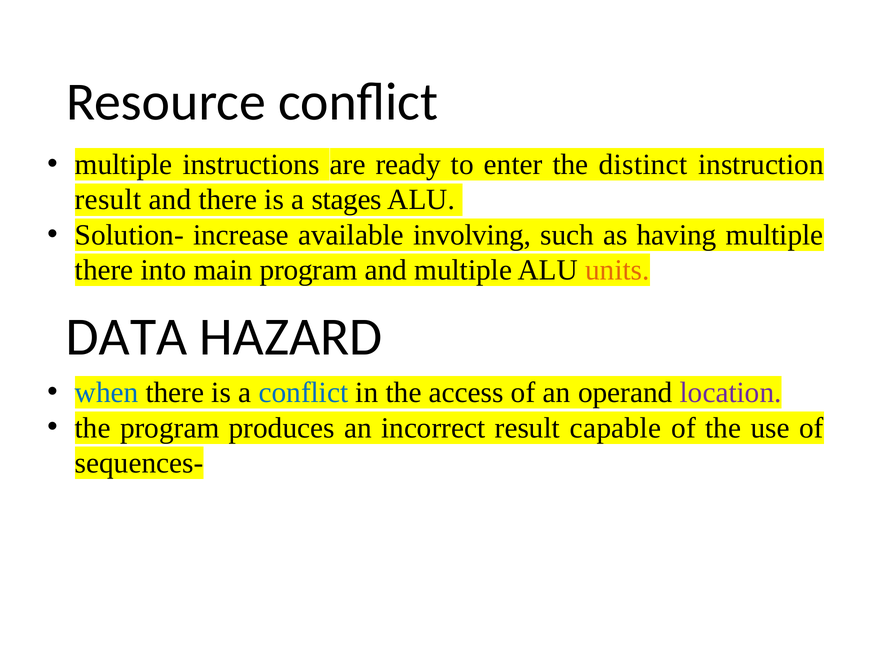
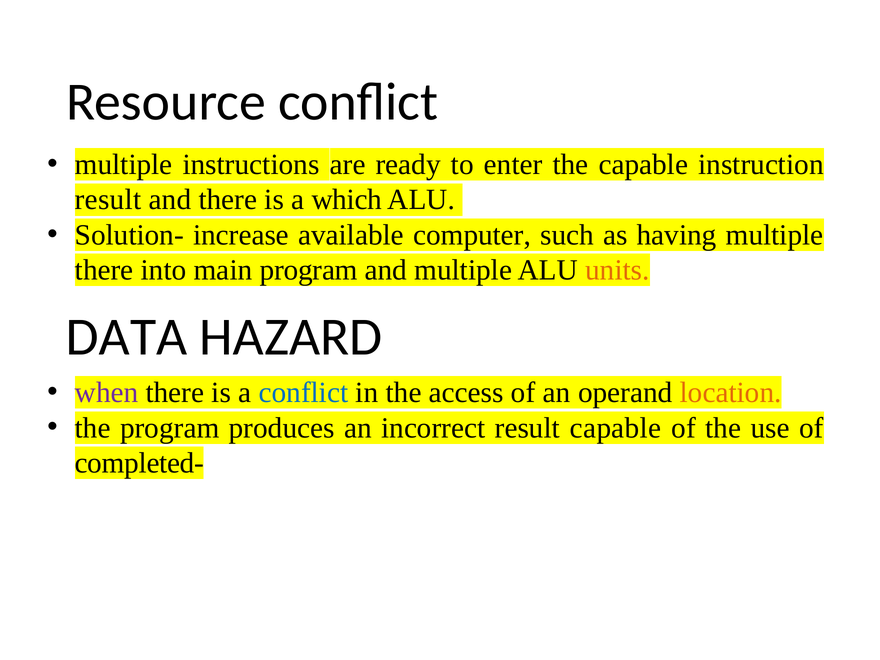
the distinct: distinct -> capable
stages: stages -> which
involving: involving -> computer
when colour: blue -> purple
location colour: purple -> orange
sequences-: sequences- -> completed-
